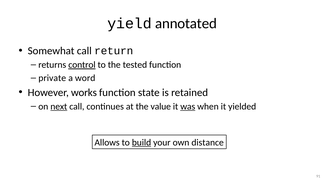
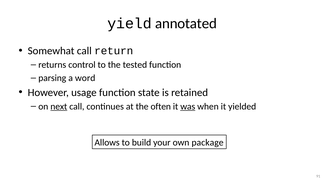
control underline: present -> none
private: private -> parsing
works: works -> usage
value: value -> often
build underline: present -> none
distance: distance -> package
